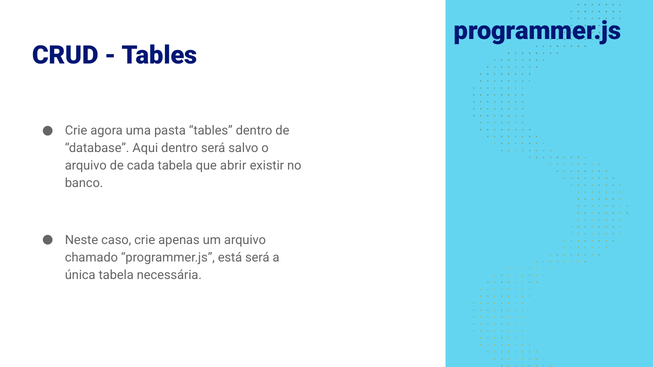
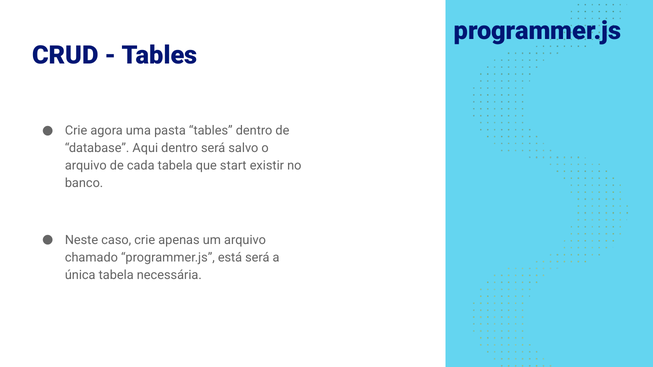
abrir: abrir -> start
